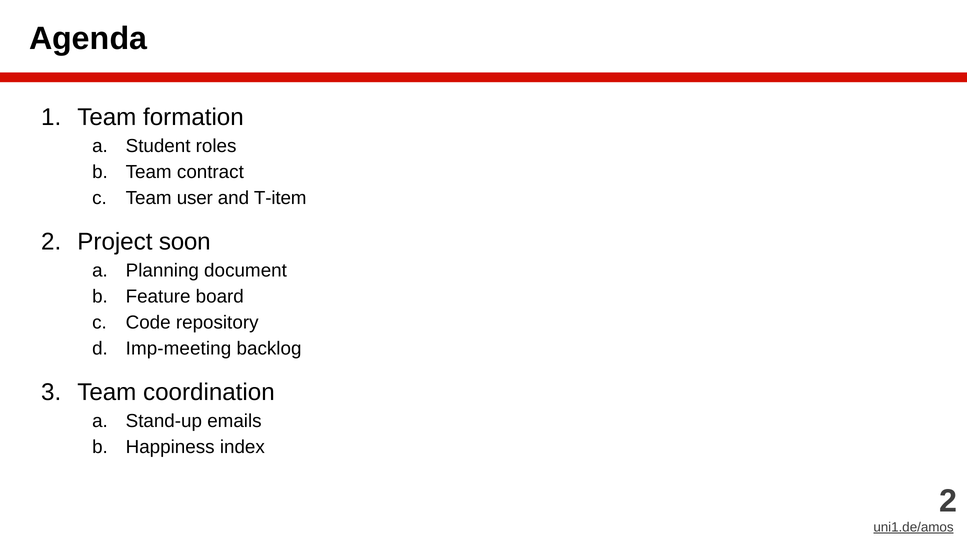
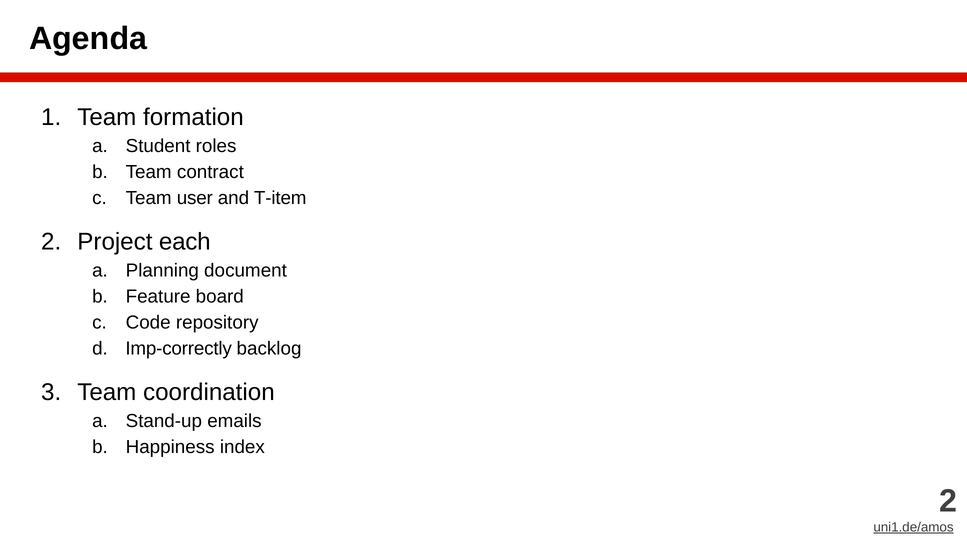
soon: soon -> each
Imp-meeting: Imp-meeting -> Imp-correctly
